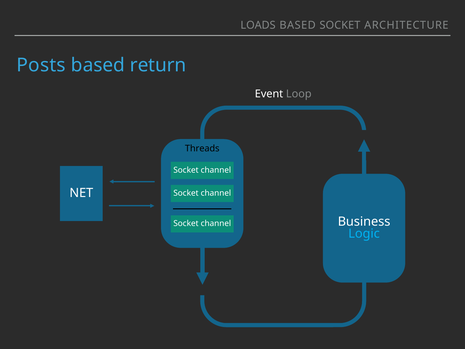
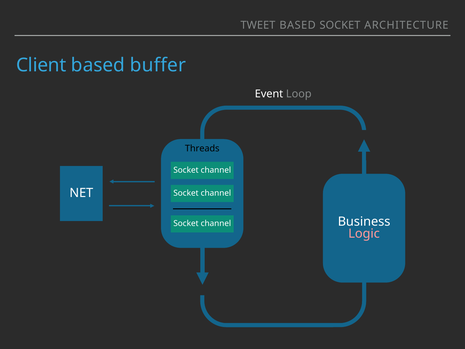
LOADS: LOADS -> TWEET
Posts: Posts -> Client
return: return -> buffer
Logic colour: light blue -> pink
